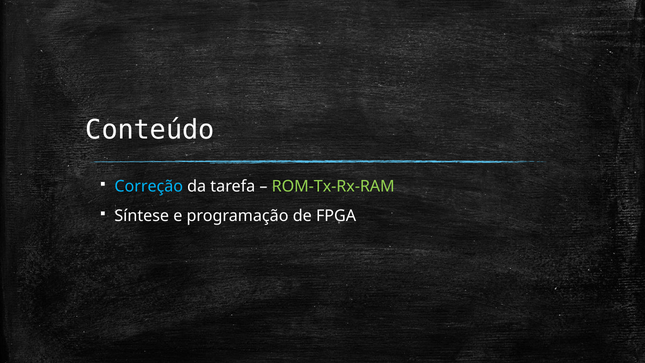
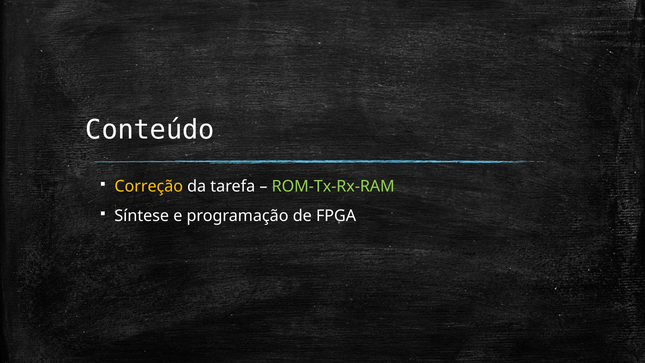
Correção colour: light blue -> yellow
